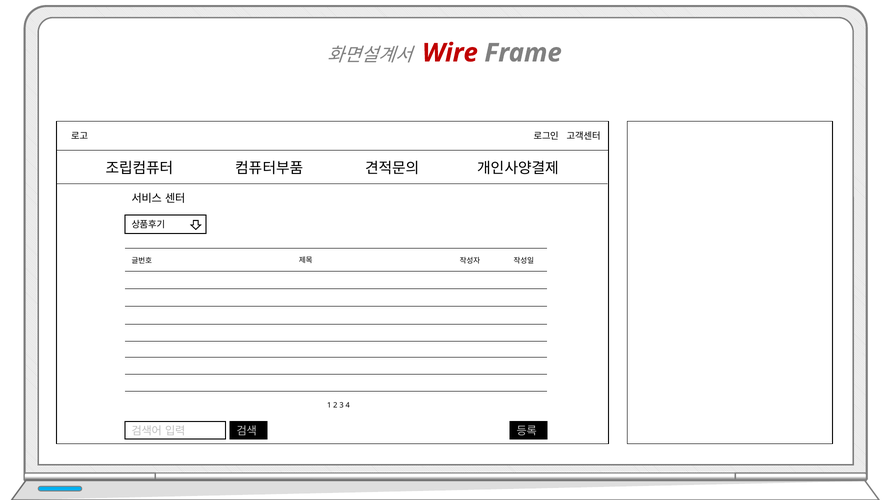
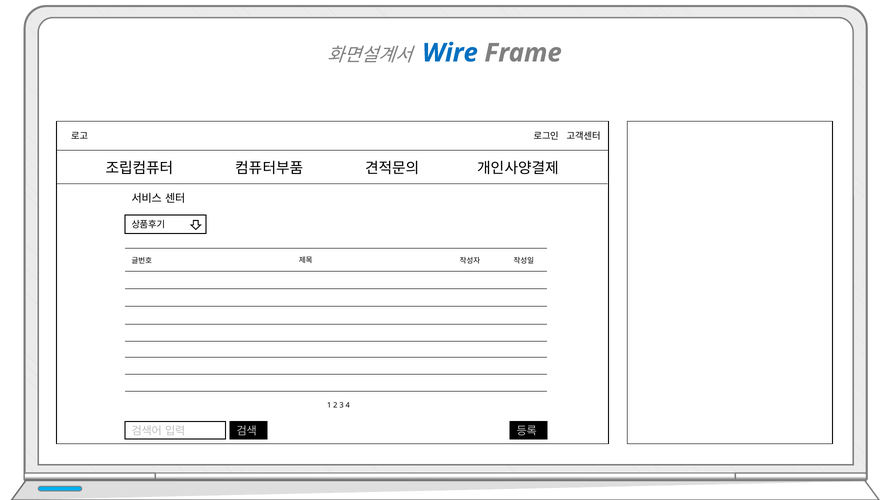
Wire colour: red -> blue
